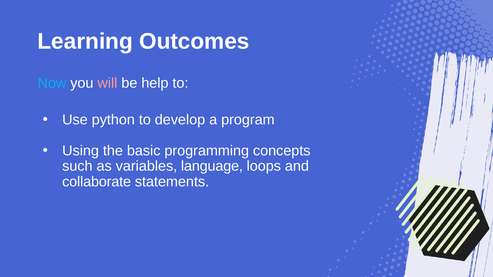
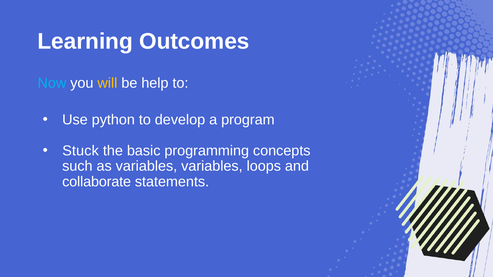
will colour: pink -> yellow
Using: Using -> Stuck
variables language: language -> variables
